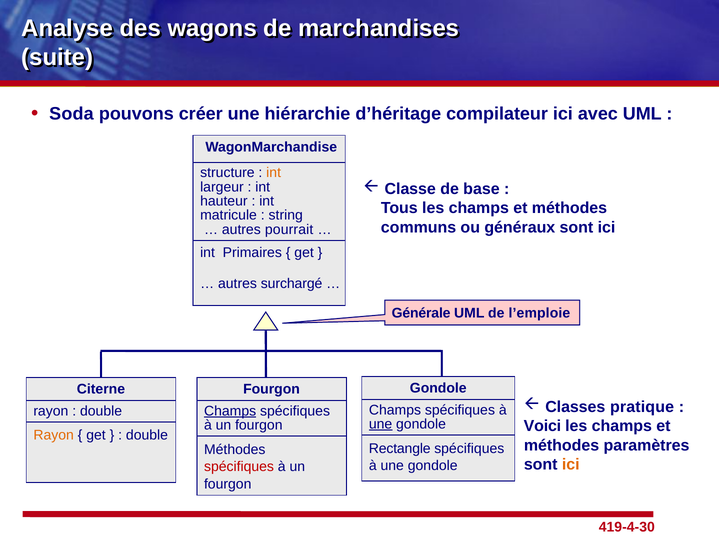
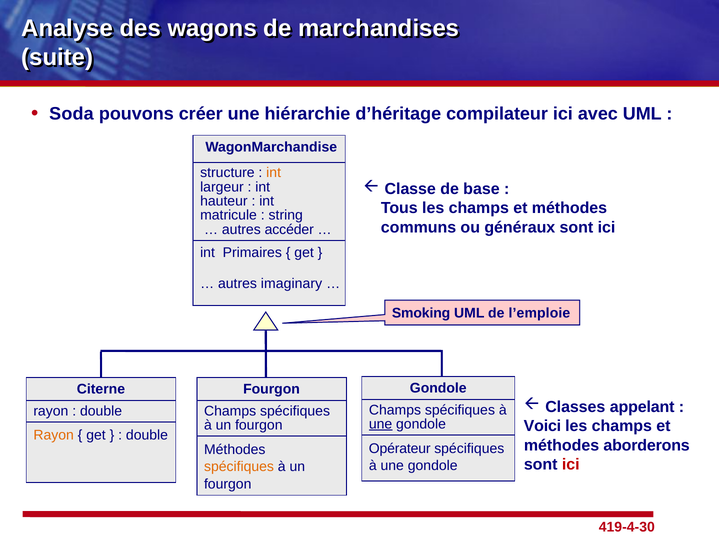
pourrait: pourrait -> accéder
surchargé: surchargé -> imaginary
Générale: Générale -> Smoking
pratique: pratique -> appelant
Champs at (230, 410) underline: present -> none
paramètres: paramètres -> aborderons
Rectangle: Rectangle -> Opérateur
ici at (571, 464) colour: orange -> red
spécifiques at (239, 466) colour: red -> orange
